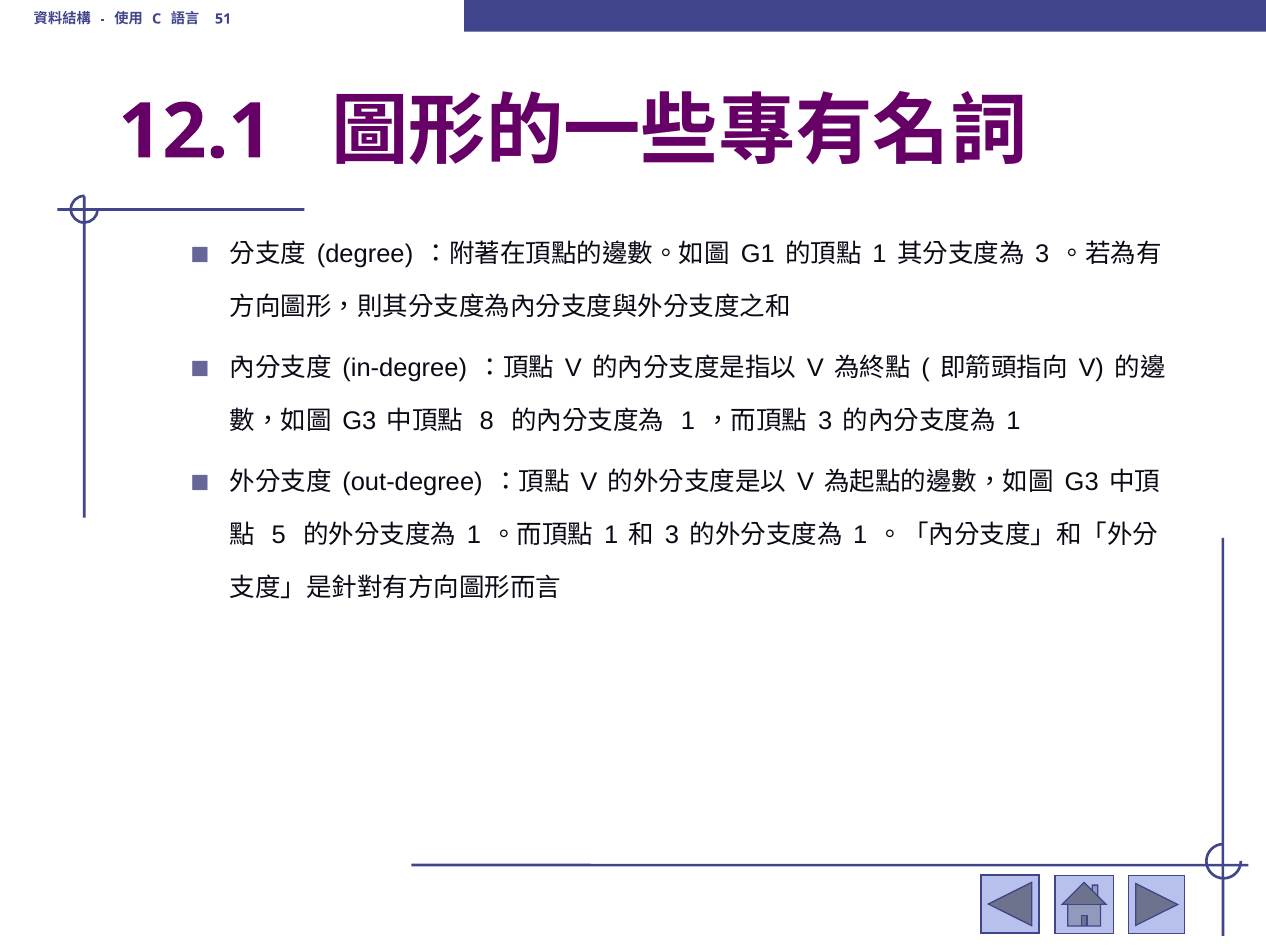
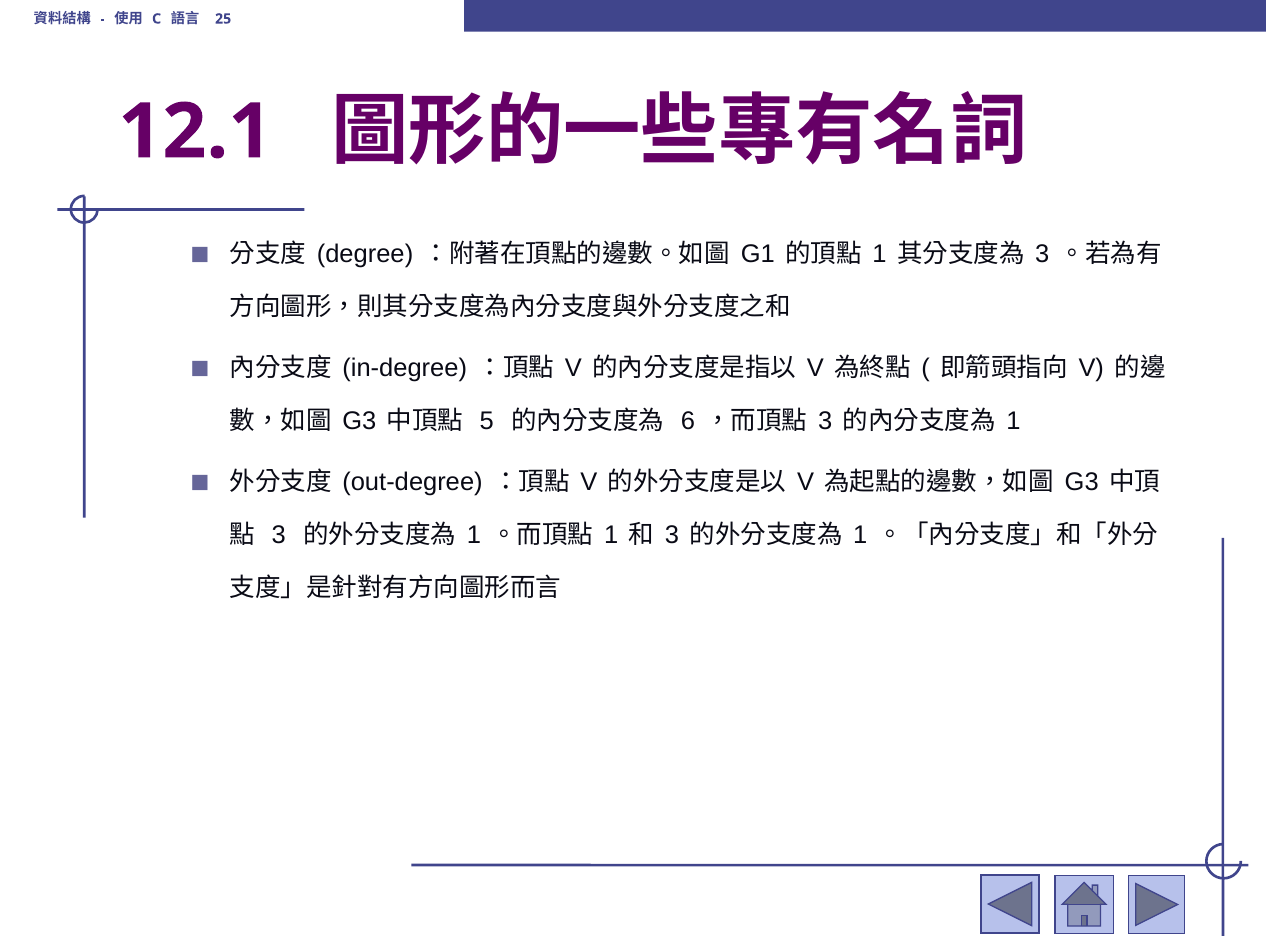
51: 51 -> 25
8: 8 -> 5
1 at (688, 421): 1 -> 6
5 at (279, 535): 5 -> 3
